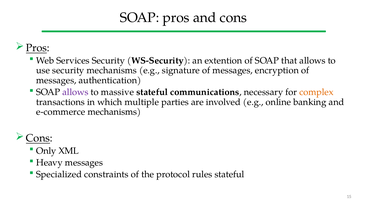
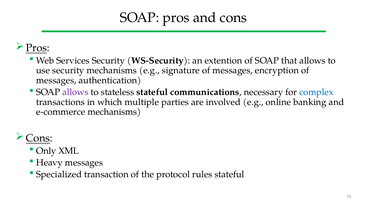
massive: massive -> stateless
complex colour: orange -> blue
constraints: constraints -> transaction
